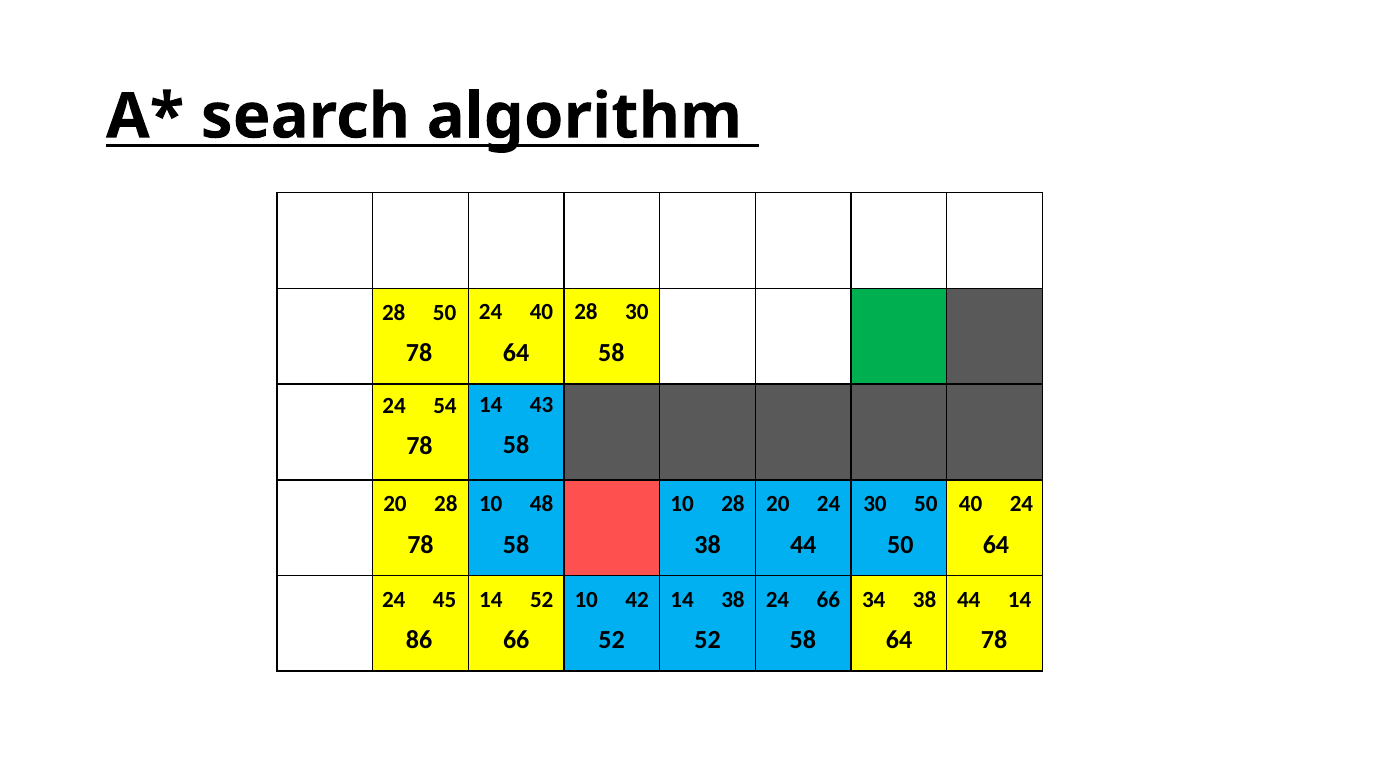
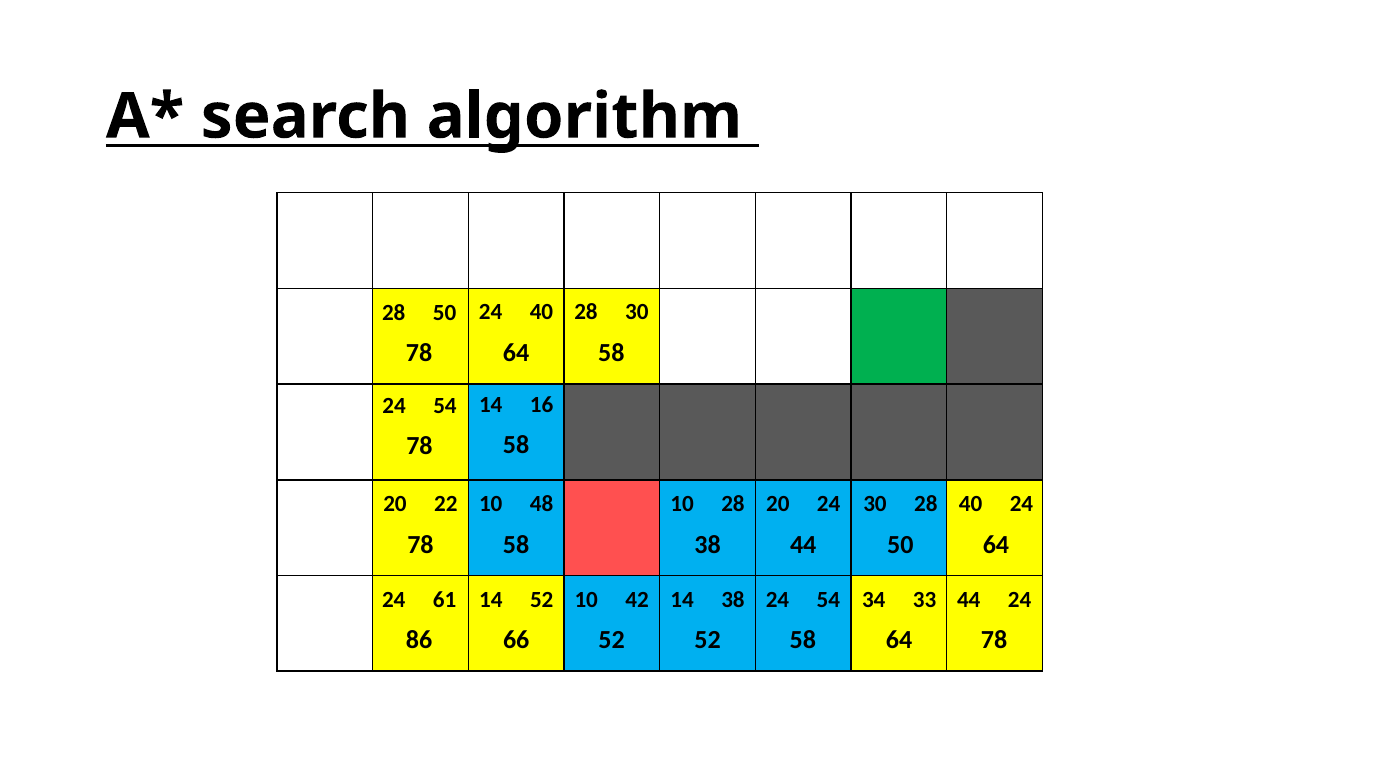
43: 43 -> 16
20 28: 28 -> 22
30 50: 50 -> 28
66 at (828, 599): 66 -> 54
34 38: 38 -> 33
14 at (1020, 599): 14 -> 24
45: 45 -> 61
